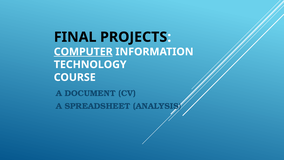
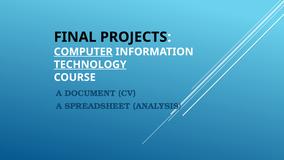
TECHNOLOGY underline: none -> present
